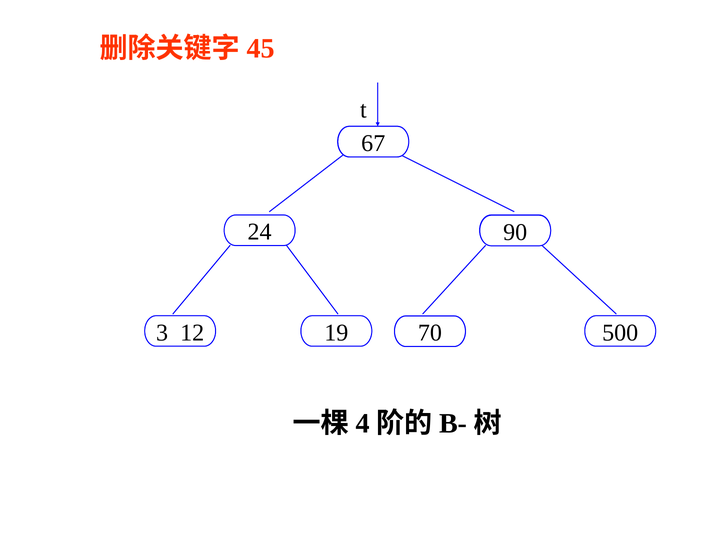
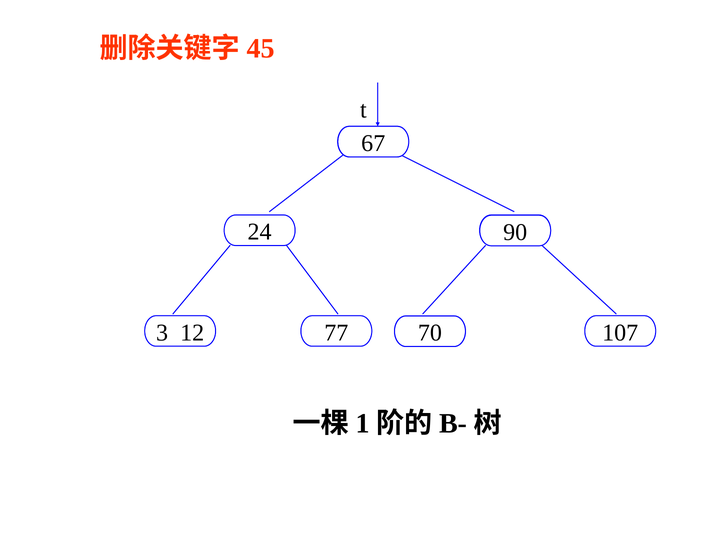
19: 19 -> 77
500: 500 -> 107
4: 4 -> 1
